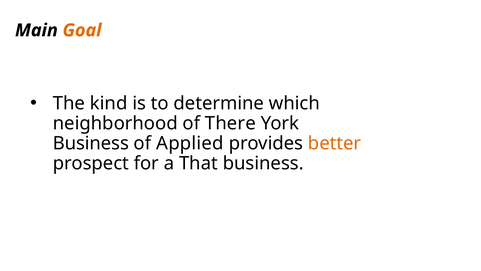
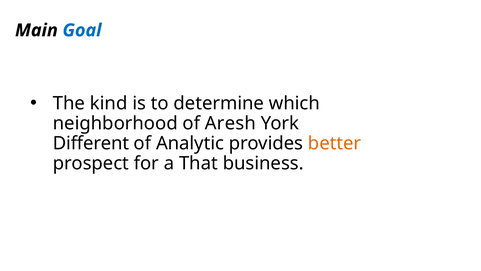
Goal colour: orange -> blue
There: There -> Aresh
Business at (91, 143): Business -> Different
Applied: Applied -> Analytic
